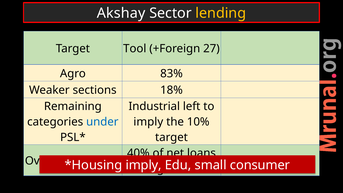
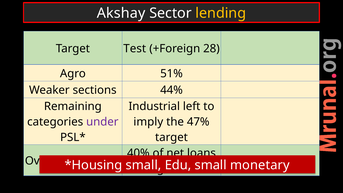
Tool: Tool -> Test
27: 27 -> 28
83%: 83% -> 51%
18%: 18% -> 44%
under colour: blue -> purple
10%: 10% -> 47%
imply at (144, 165): imply -> small
consumer: consumer -> monetary
